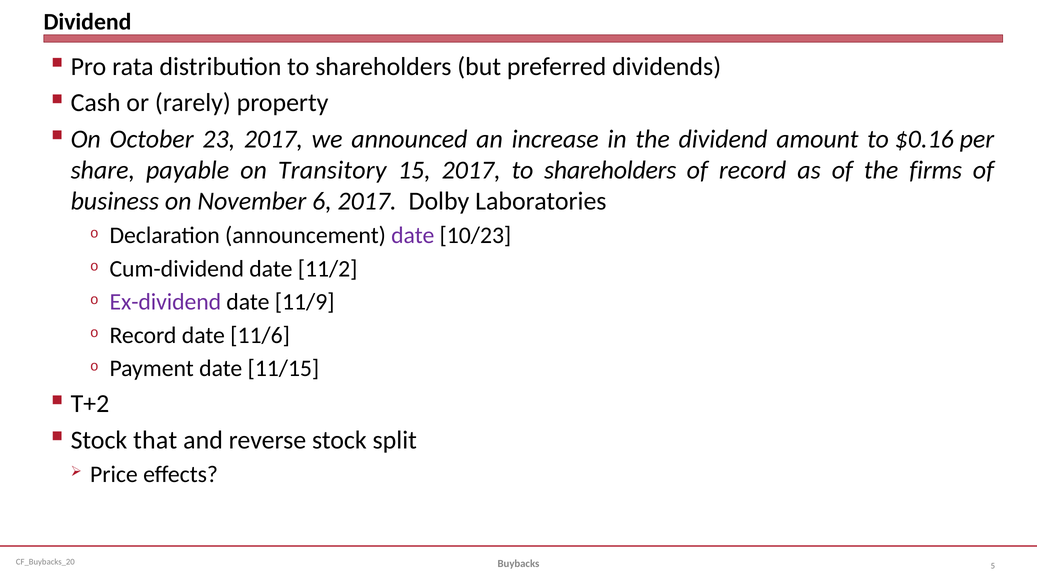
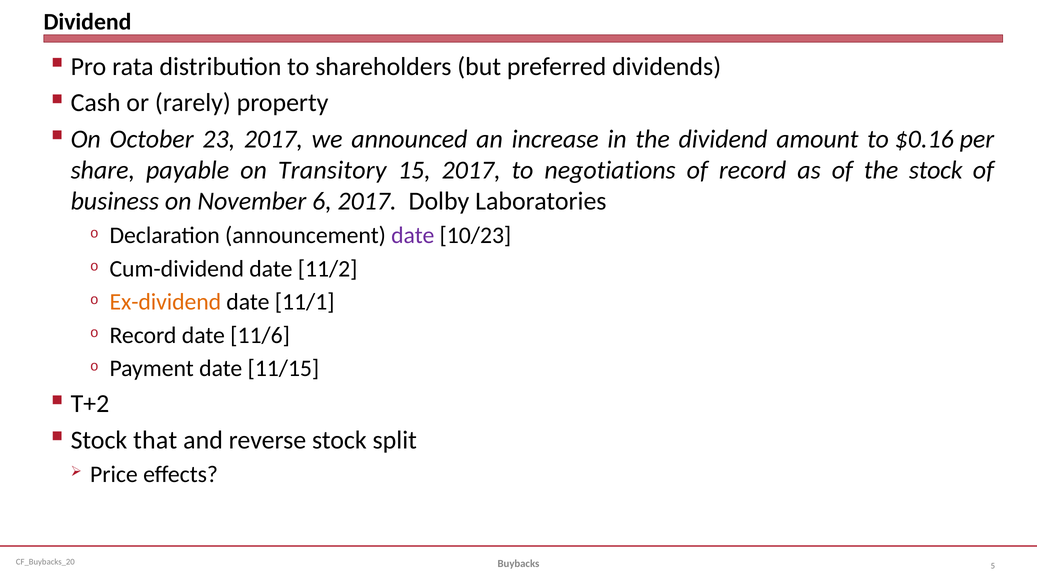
2017 to shareholders: shareholders -> negotiations
the firms: firms -> stock
Ex-dividend colour: purple -> orange
11/9: 11/9 -> 11/1
